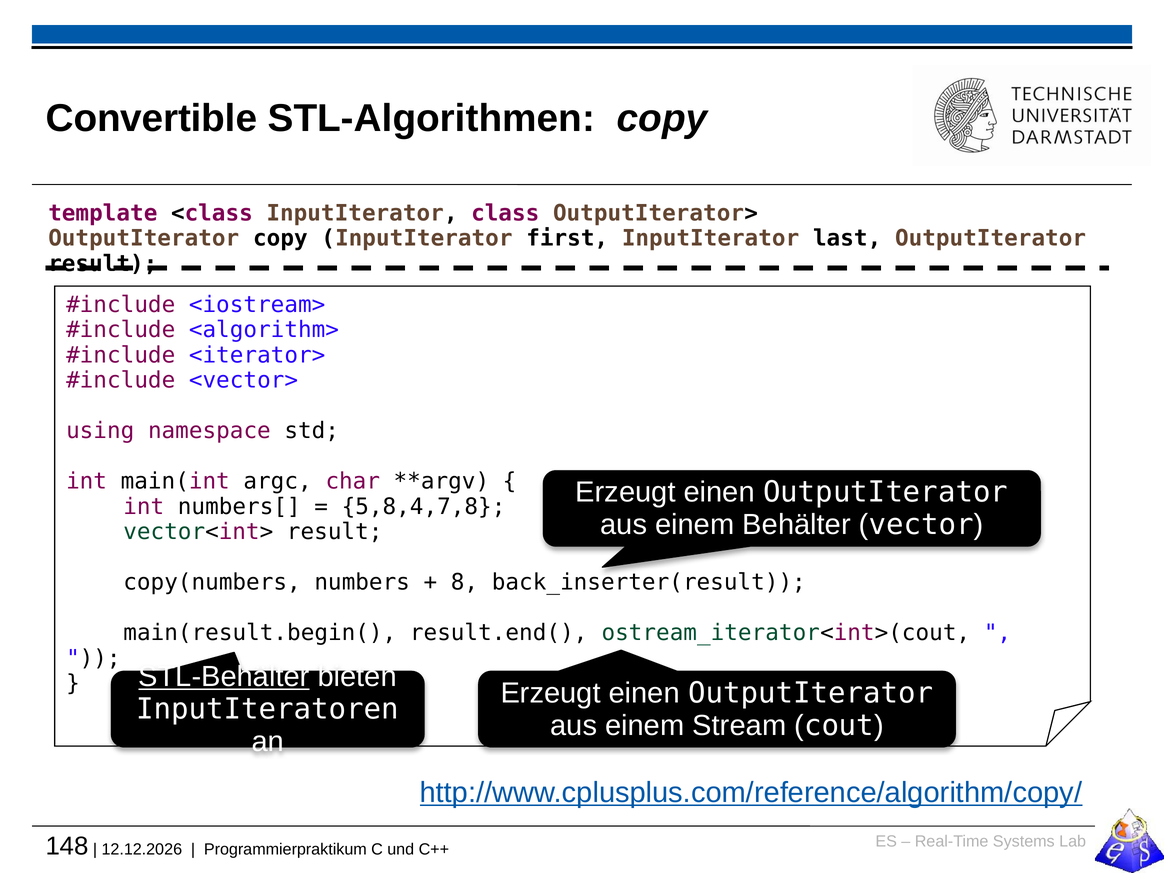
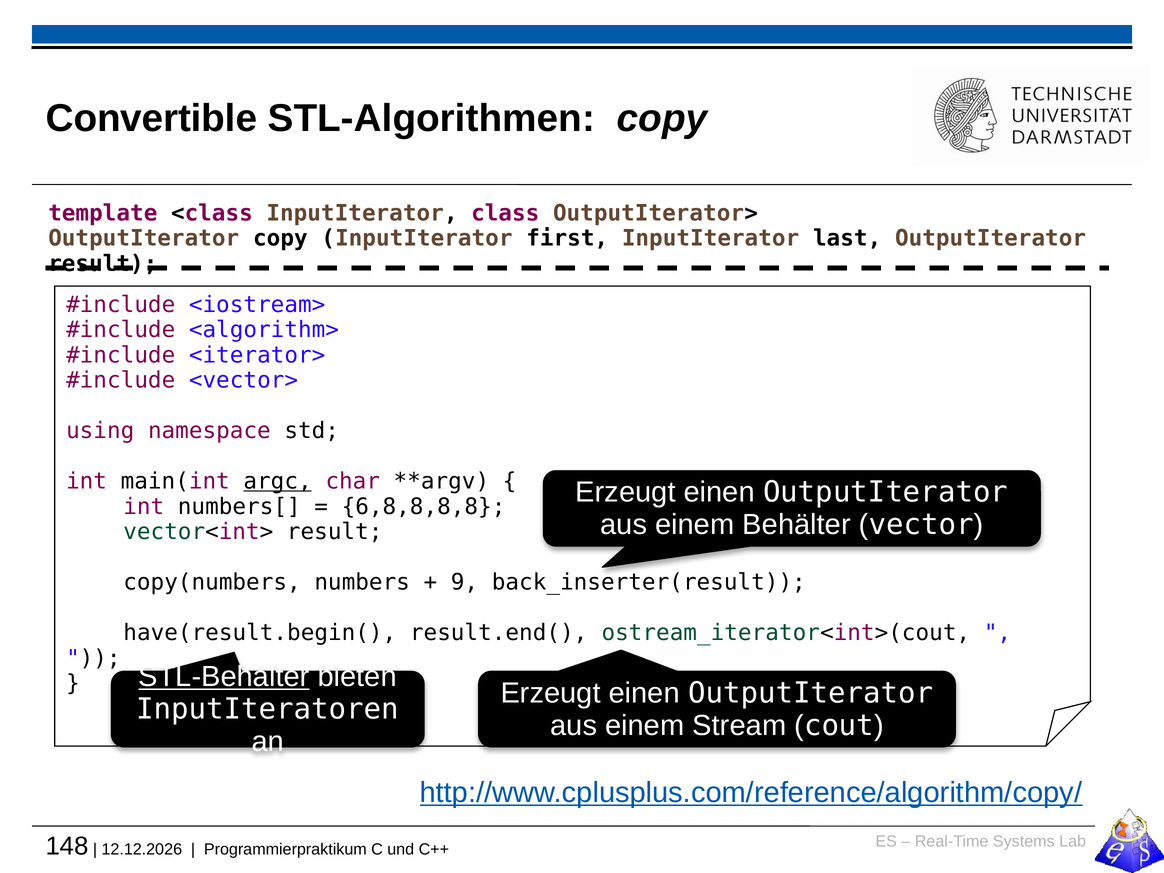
argc underline: none -> present
5,8,4,7,8: 5,8,4,7,8 -> 6,8,8,8,8
8: 8 -> 9
main(result.begin(: main(result.begin( -> have(result.begin(
